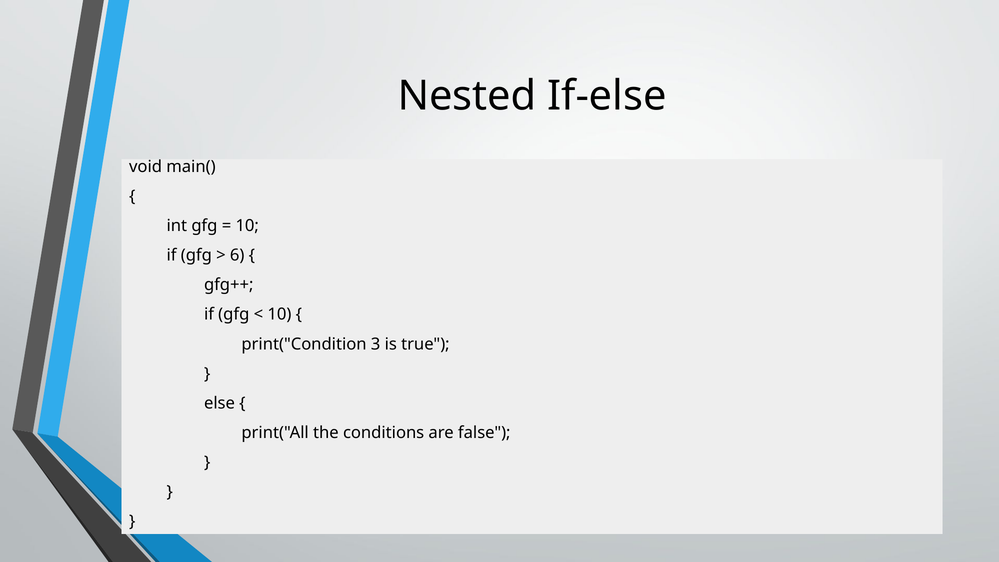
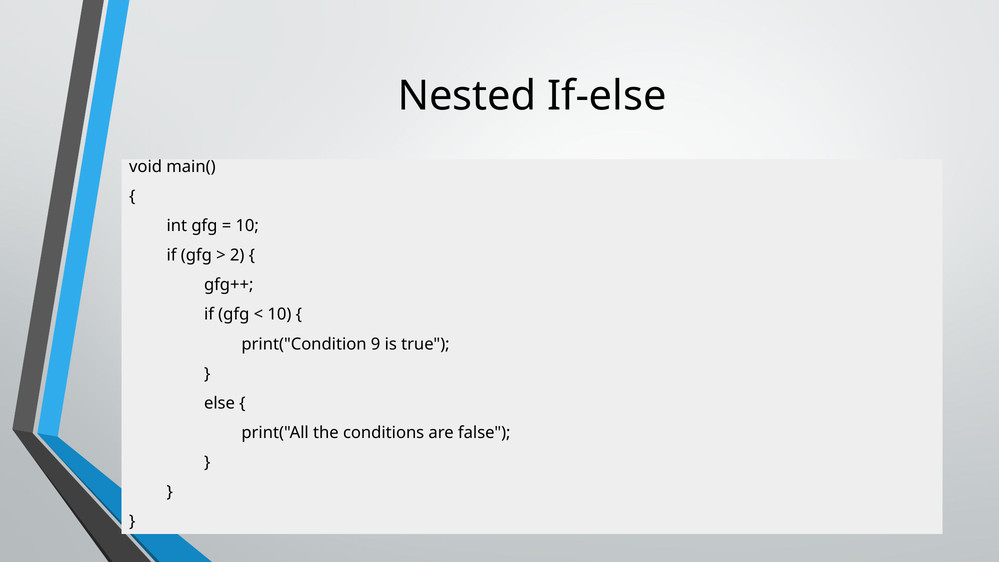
6: 6 -> 2
3: 3 -> 9
